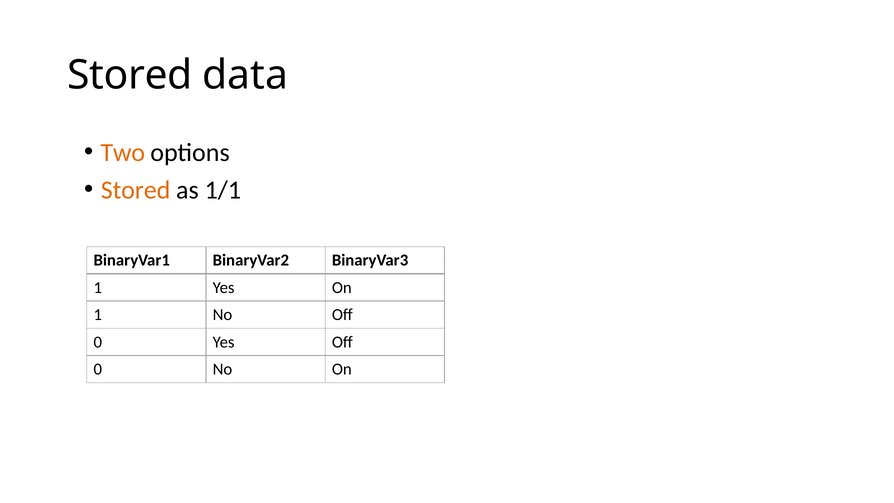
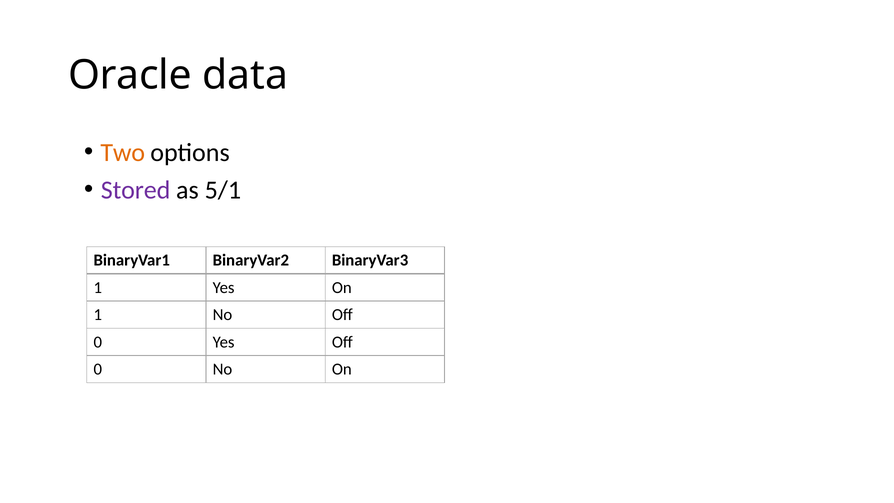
Stored at (130, 75): Stored -> Oracle
Stored at (136, 190) colour: orange -> purple
1/1: 1/1 -> 5/1
